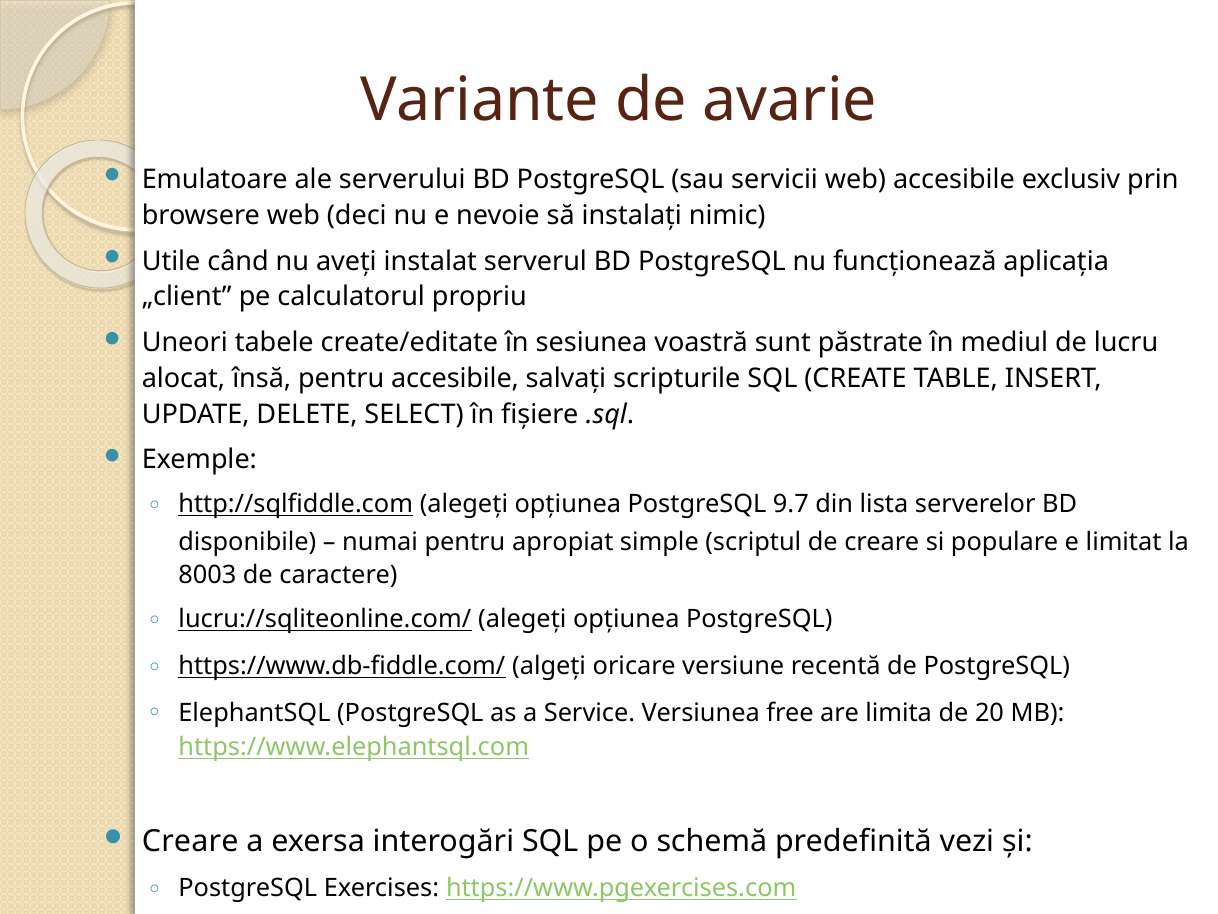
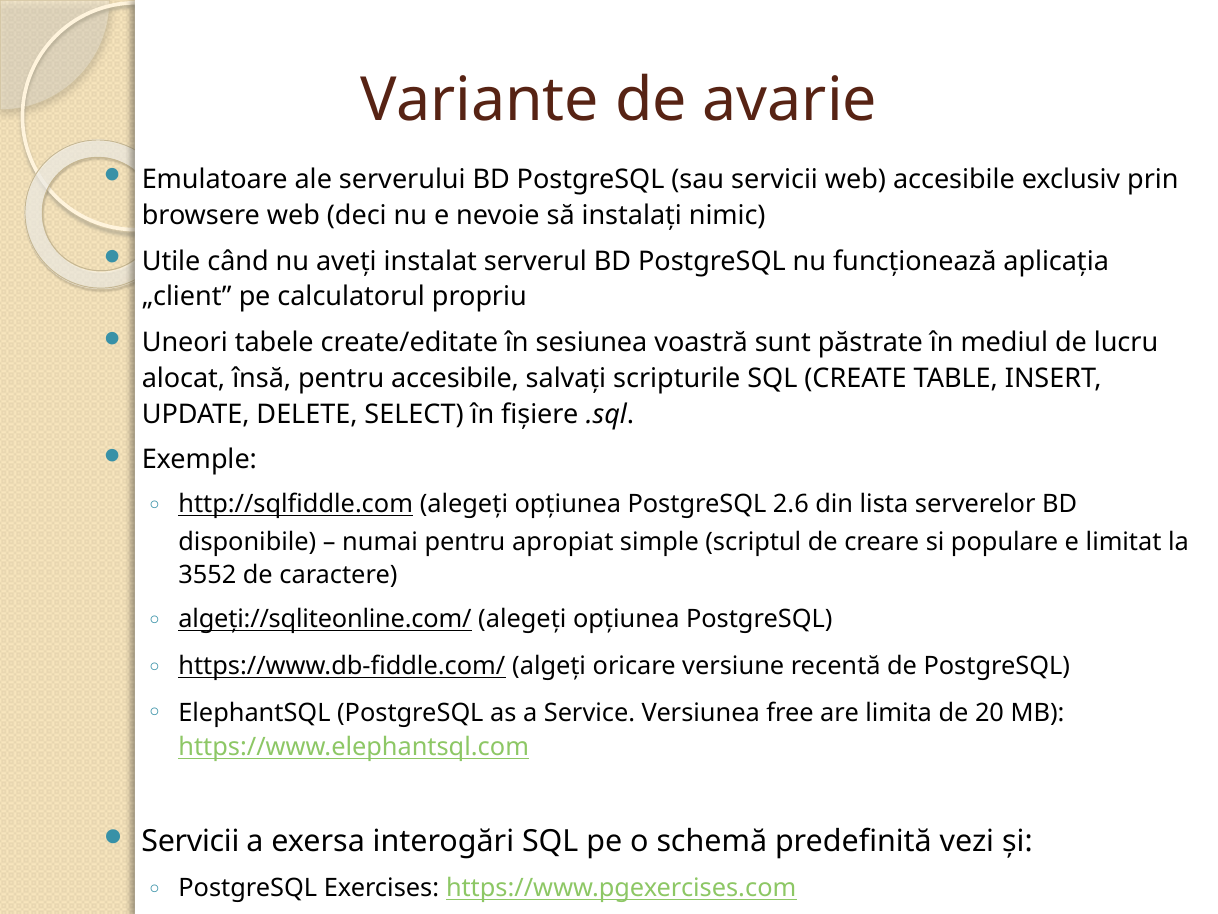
9.7: 9.7 -> 2.6
8003: 8003 -> 3552
lucru://sqliteonline.com/: lucru://sqliteonline.com/ -> algeți://sqliteonline.com/
Creare at (190, 841): Creare -> Servicii
